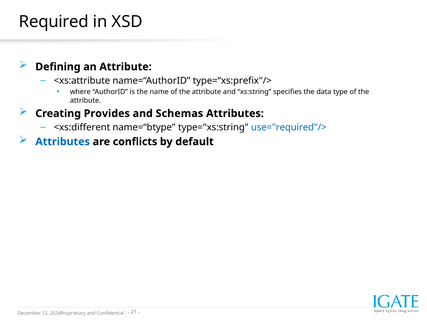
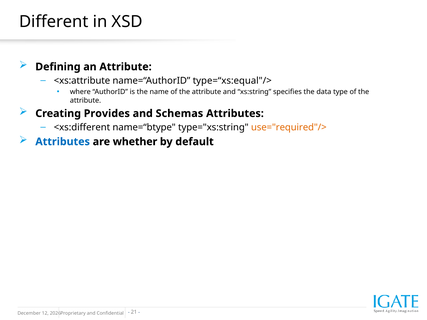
Required: Required -> Different
type=“xs:prefix"/>: type=“xs:prefix"/> -> type=“xs:equal"/>
use="required"/> colour: blue -> orange
conflicts: conflicts -> whether
